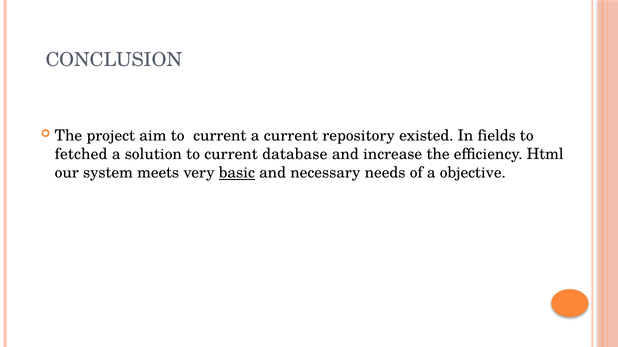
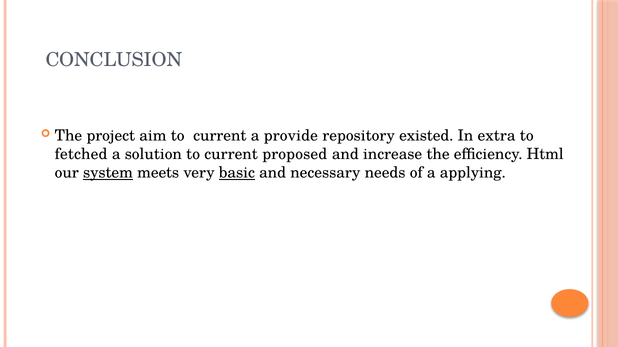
a current: current -> provide
fields: fields -> extra
database: database -> proposed
system underline: none -> present
objective: objective -> applying
